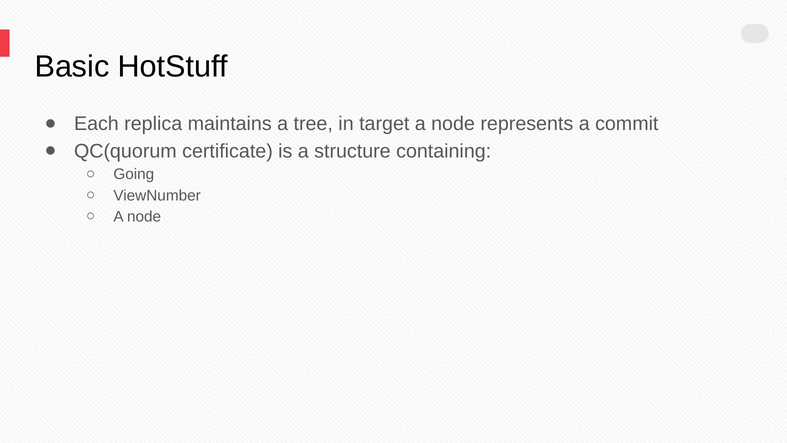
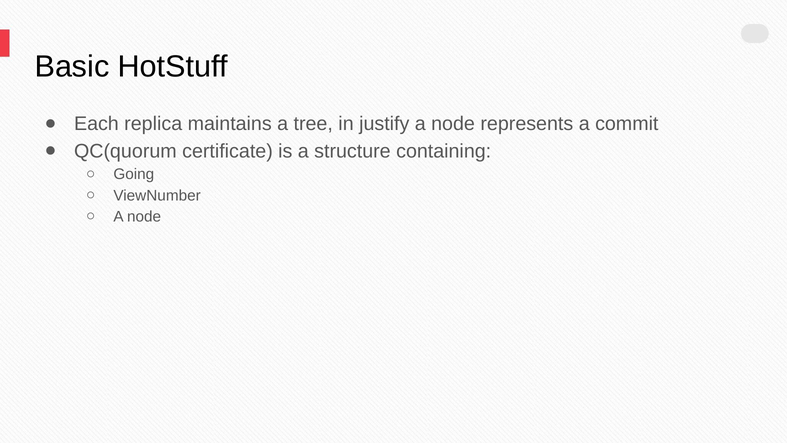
target: target -> justify
